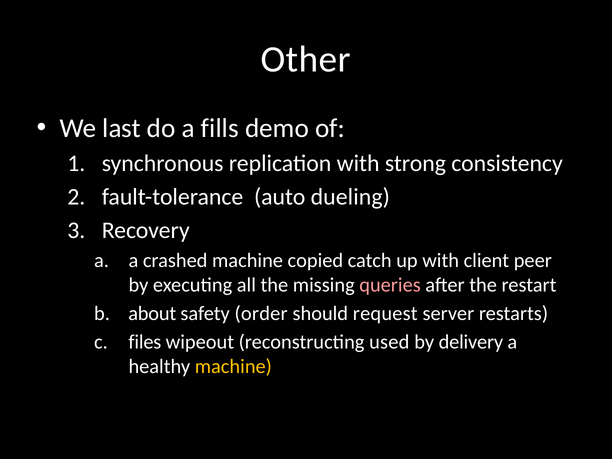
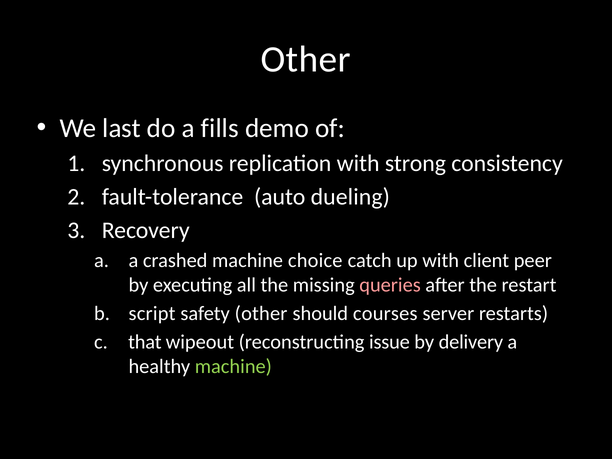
copied: copied -> choice
about: about -> script
safety order: order -> other
request: request -> courses
files: files -> that
used: used -> issue
machine at (233, 367) colour: yellow -> light green
